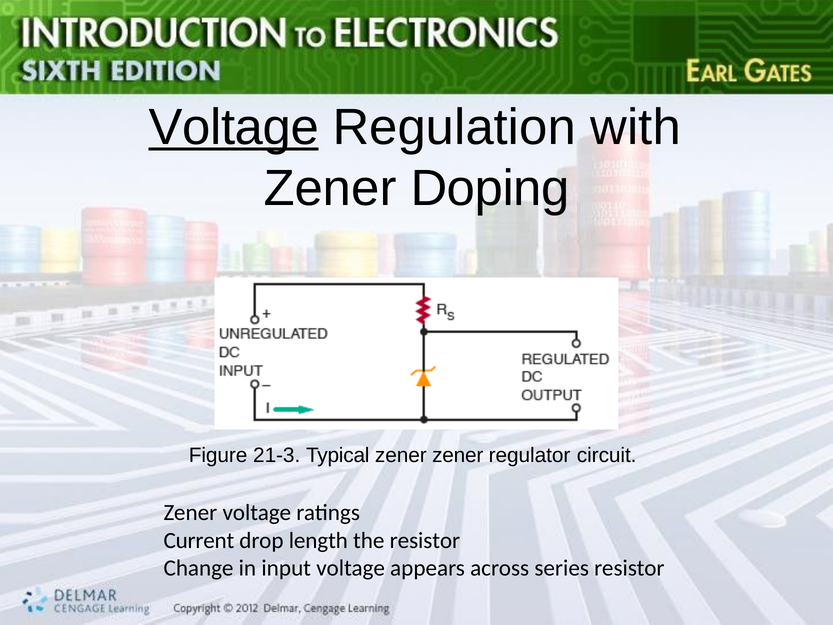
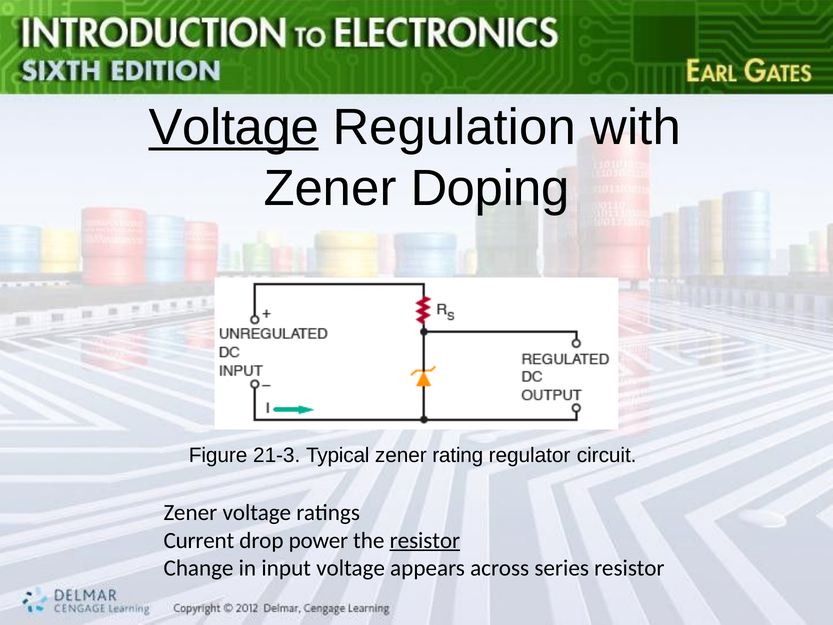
zener zener: zener -> rating
length: length -> power
resistor at (425, 540) underline: none -> present
